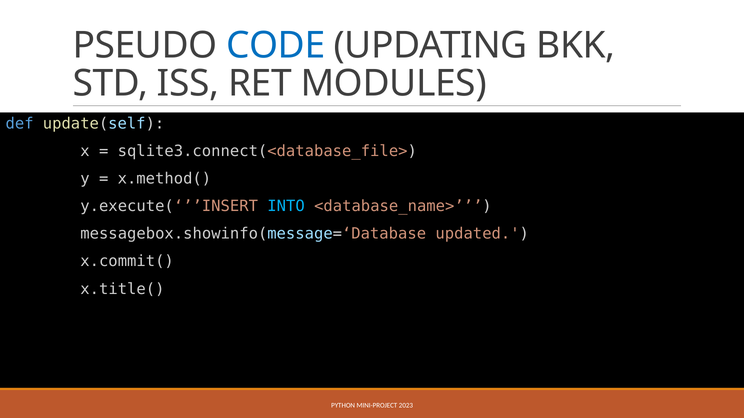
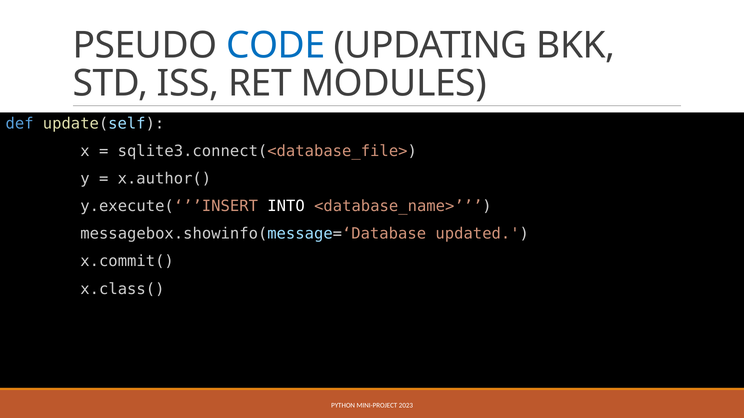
x.method(: x.method( -> x.author(
INTO colour: light blue -> white
x.title(: x.title( -> x.class(
